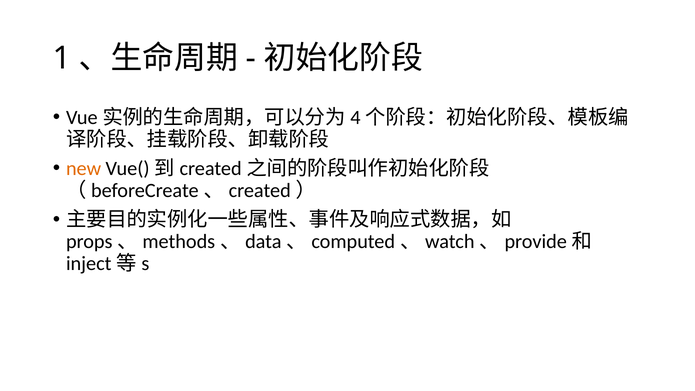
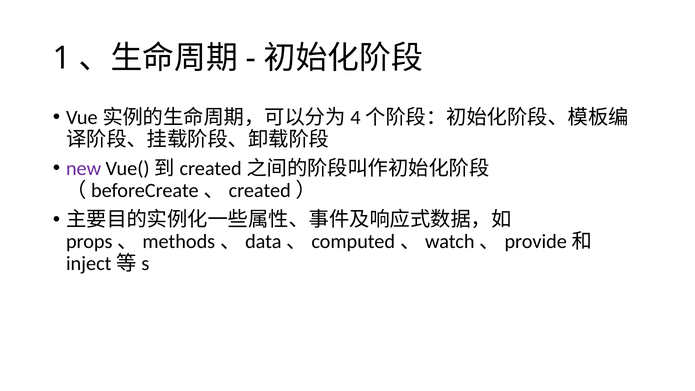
new colour: orange -> purple
